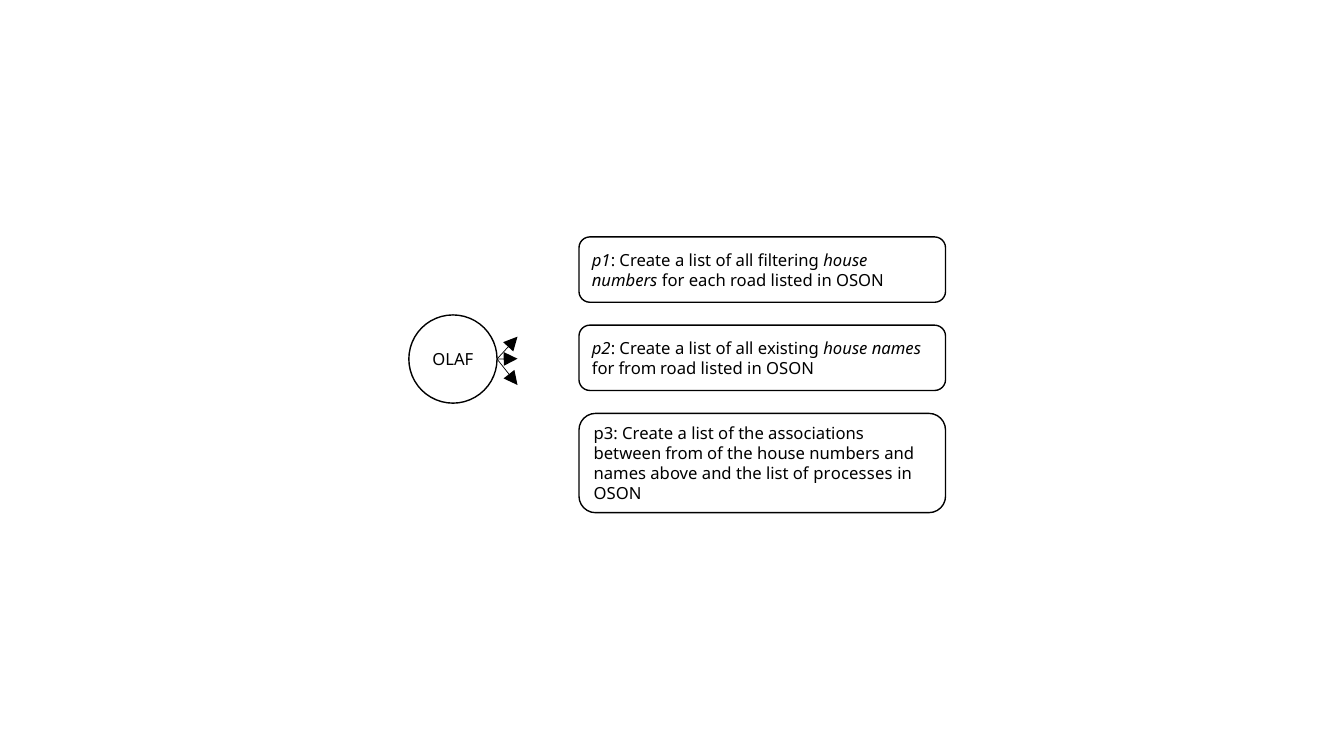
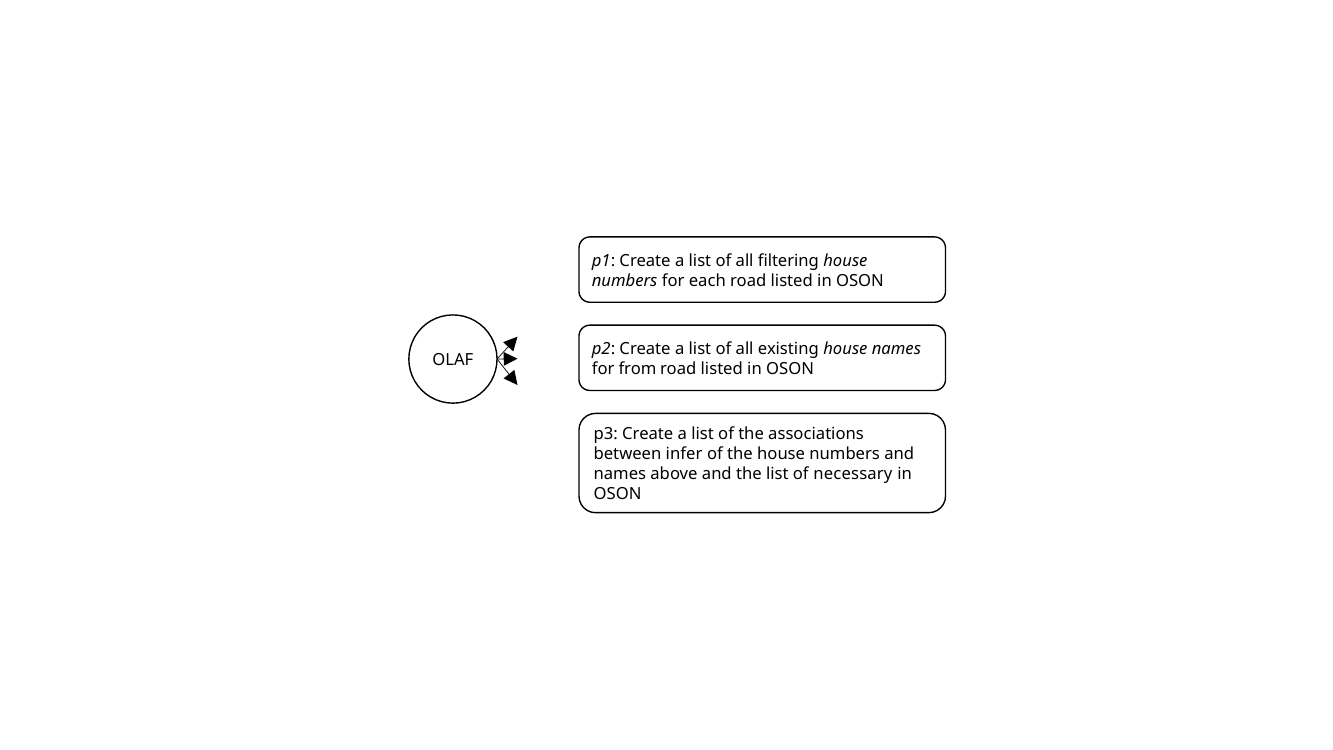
between from: from -> infer
processes: processes -> necessary
